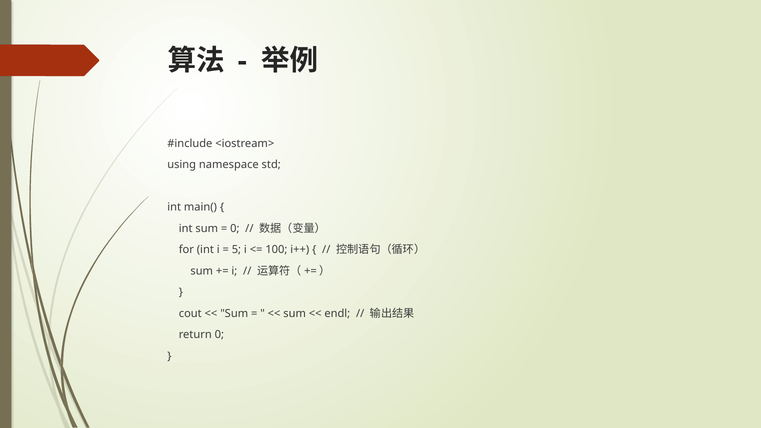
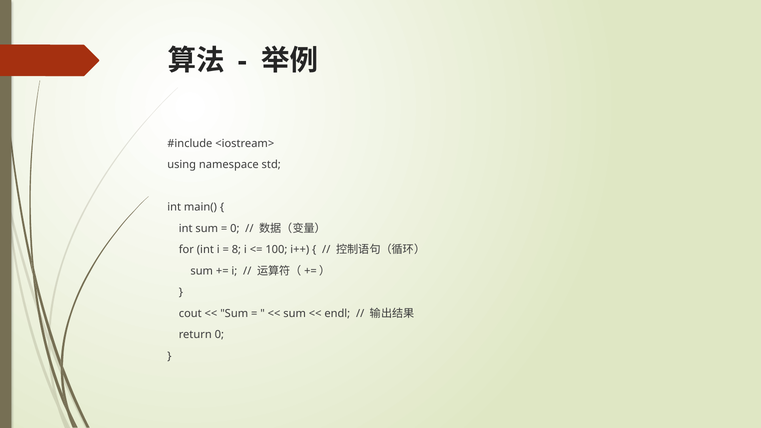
5: 5 -> 8
